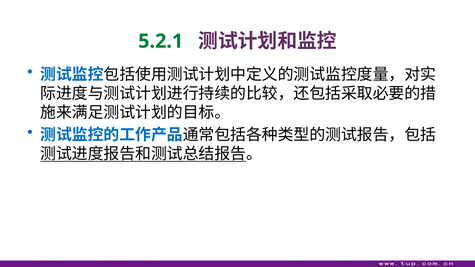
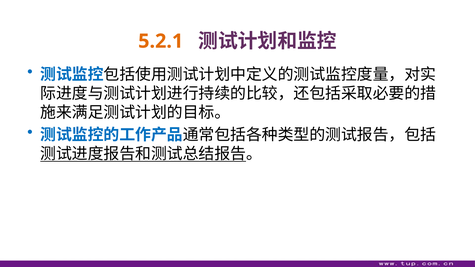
5.2.1 colour: green -> orange
